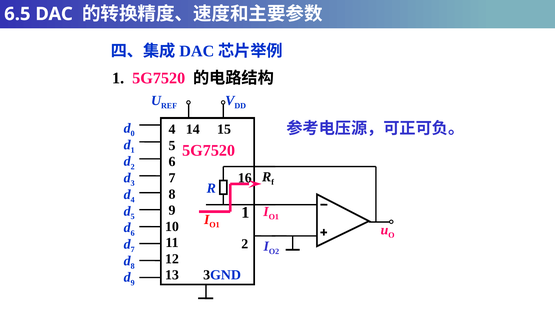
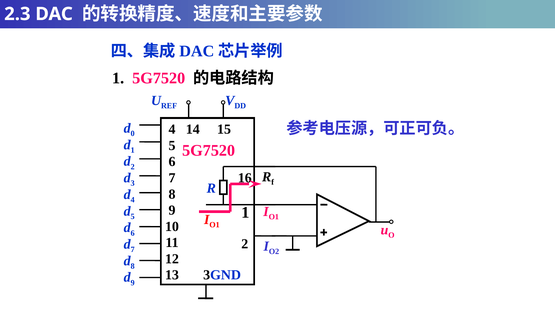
6.5: 6.5 -> 2.3
